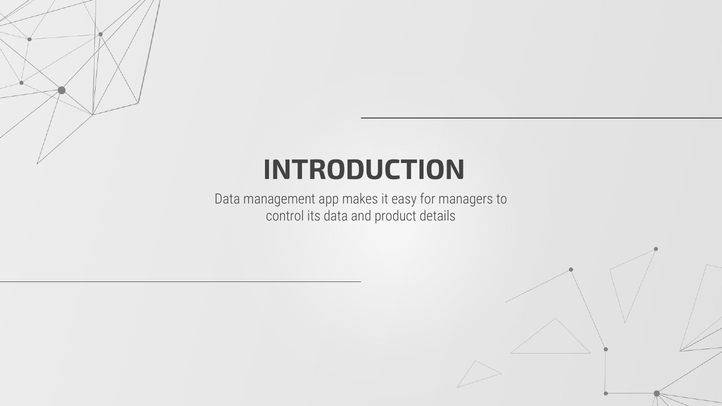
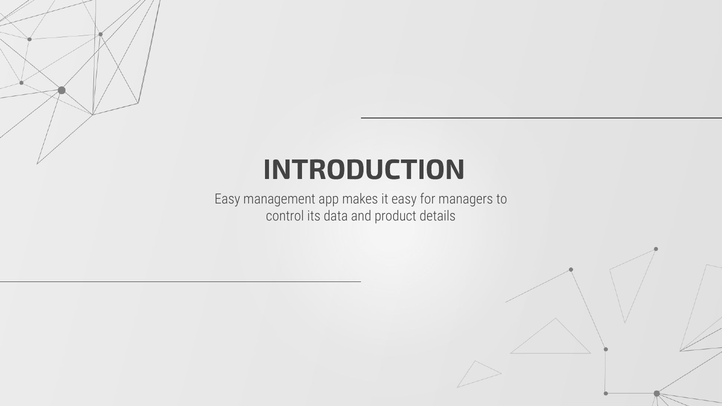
Data at (227, 199): Data -> Easy
